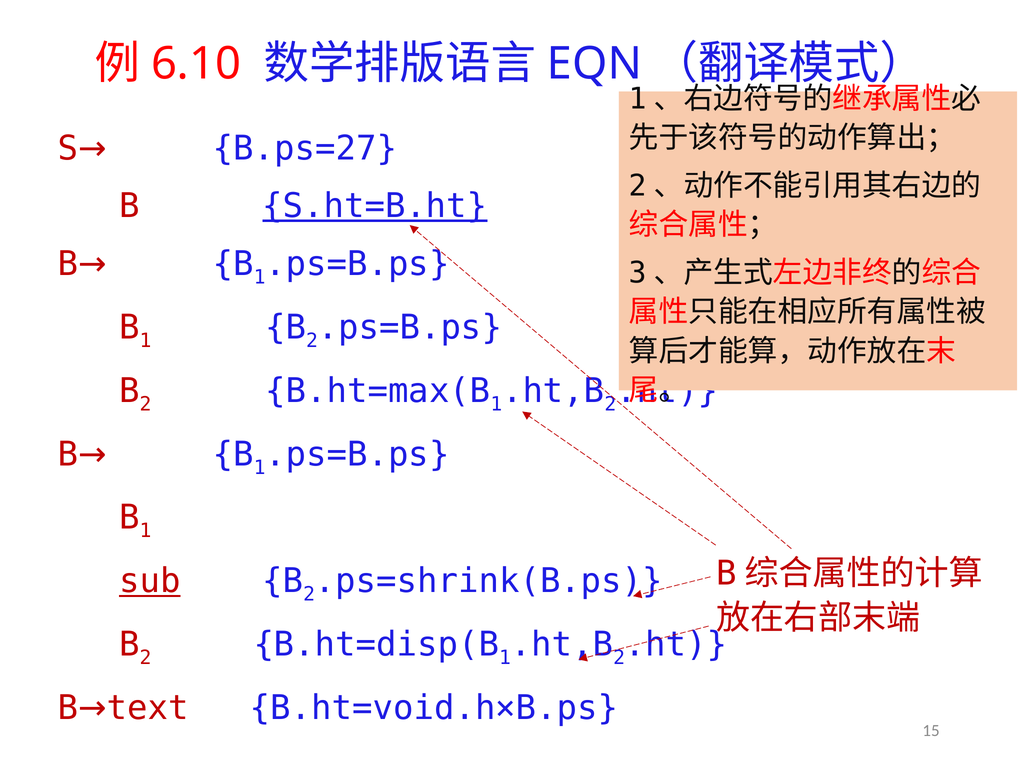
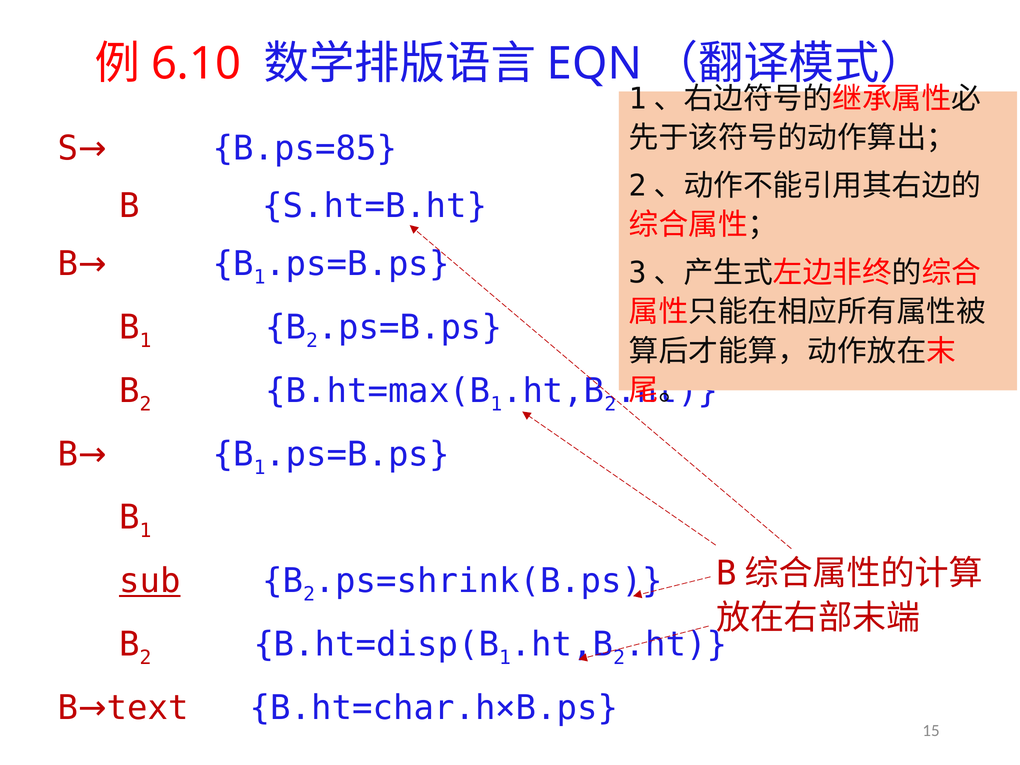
B.ps=27: B.ps=27 -> B.ps=85
S.ht=B.ht underline: present -> none
B.ht=void.h×B.ps: B.ht=void.h×B.ps -> B.ht=char.h×B.ps
